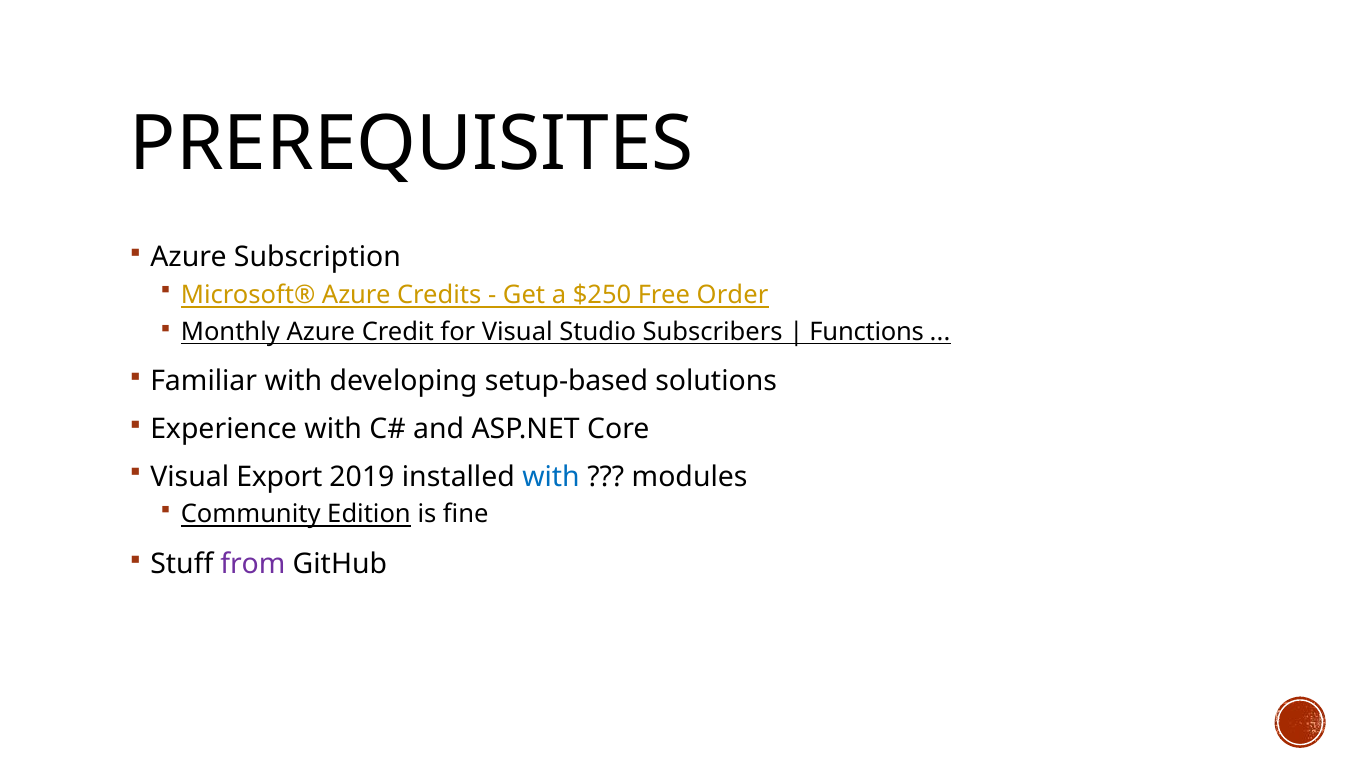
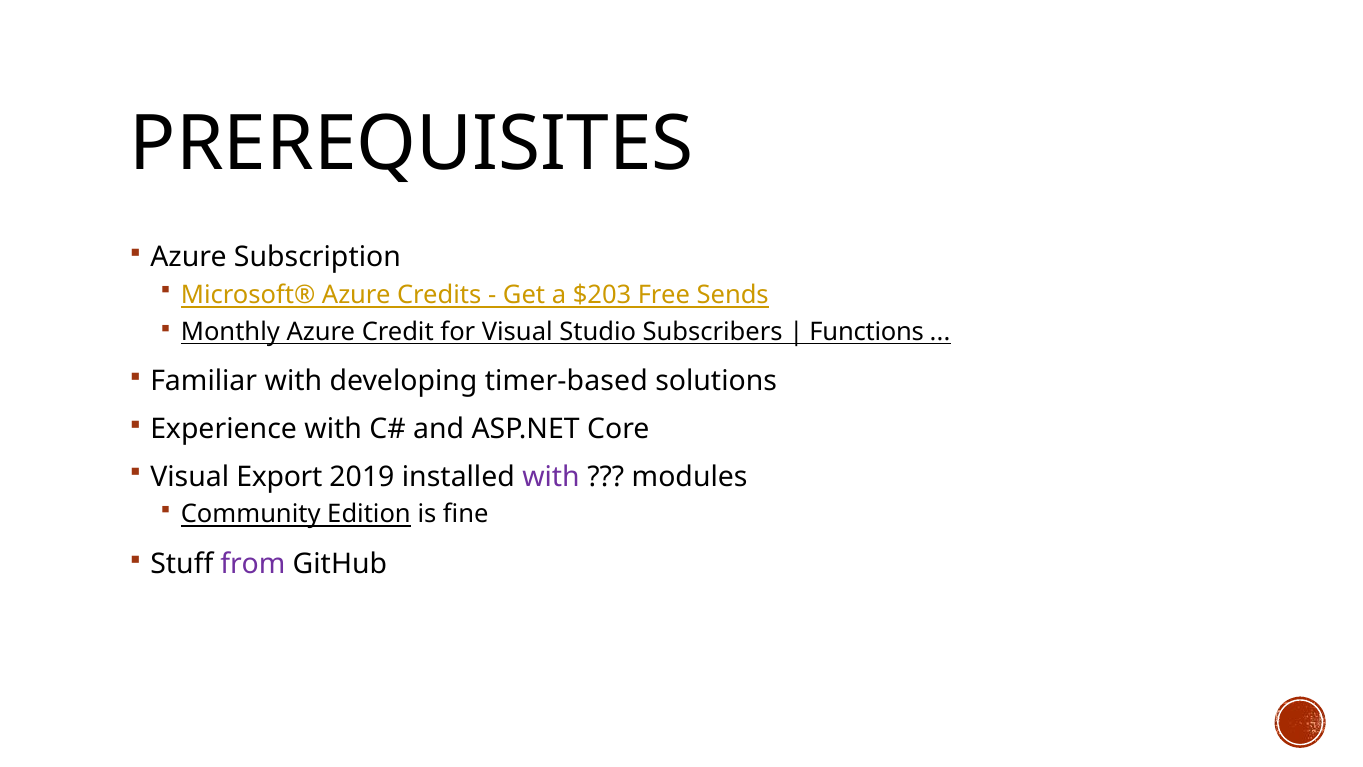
$250: $250 -> $203
Order: Order -> Sends
setup-based: setup-based -> timer-based
with at (551, 477) colour: blue -> purple
